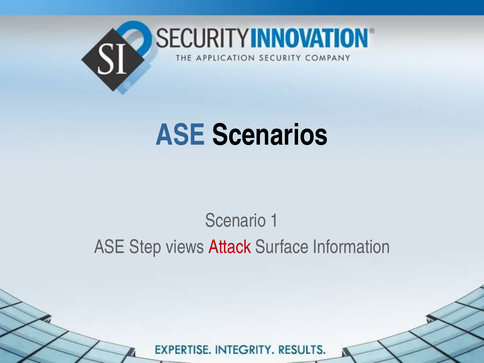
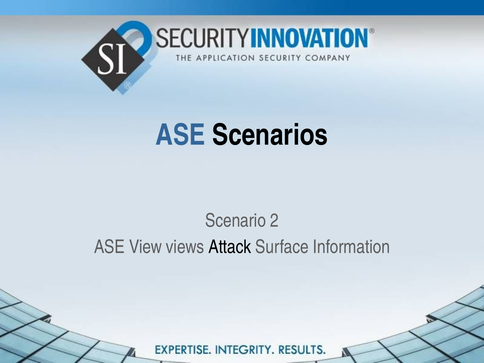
1: 1 -> 2
Step: Step -> View
Attack colour: red -> black
